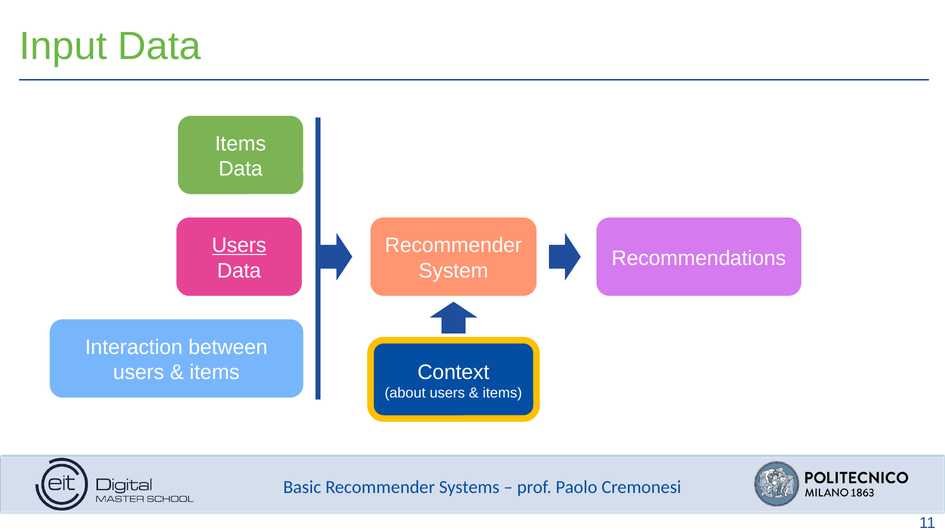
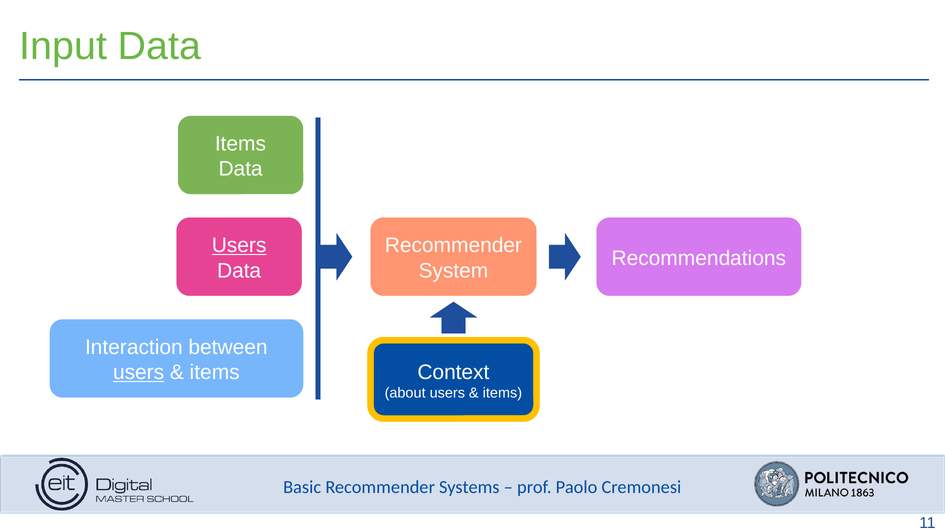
users at (139, 373) underline: none -> present
